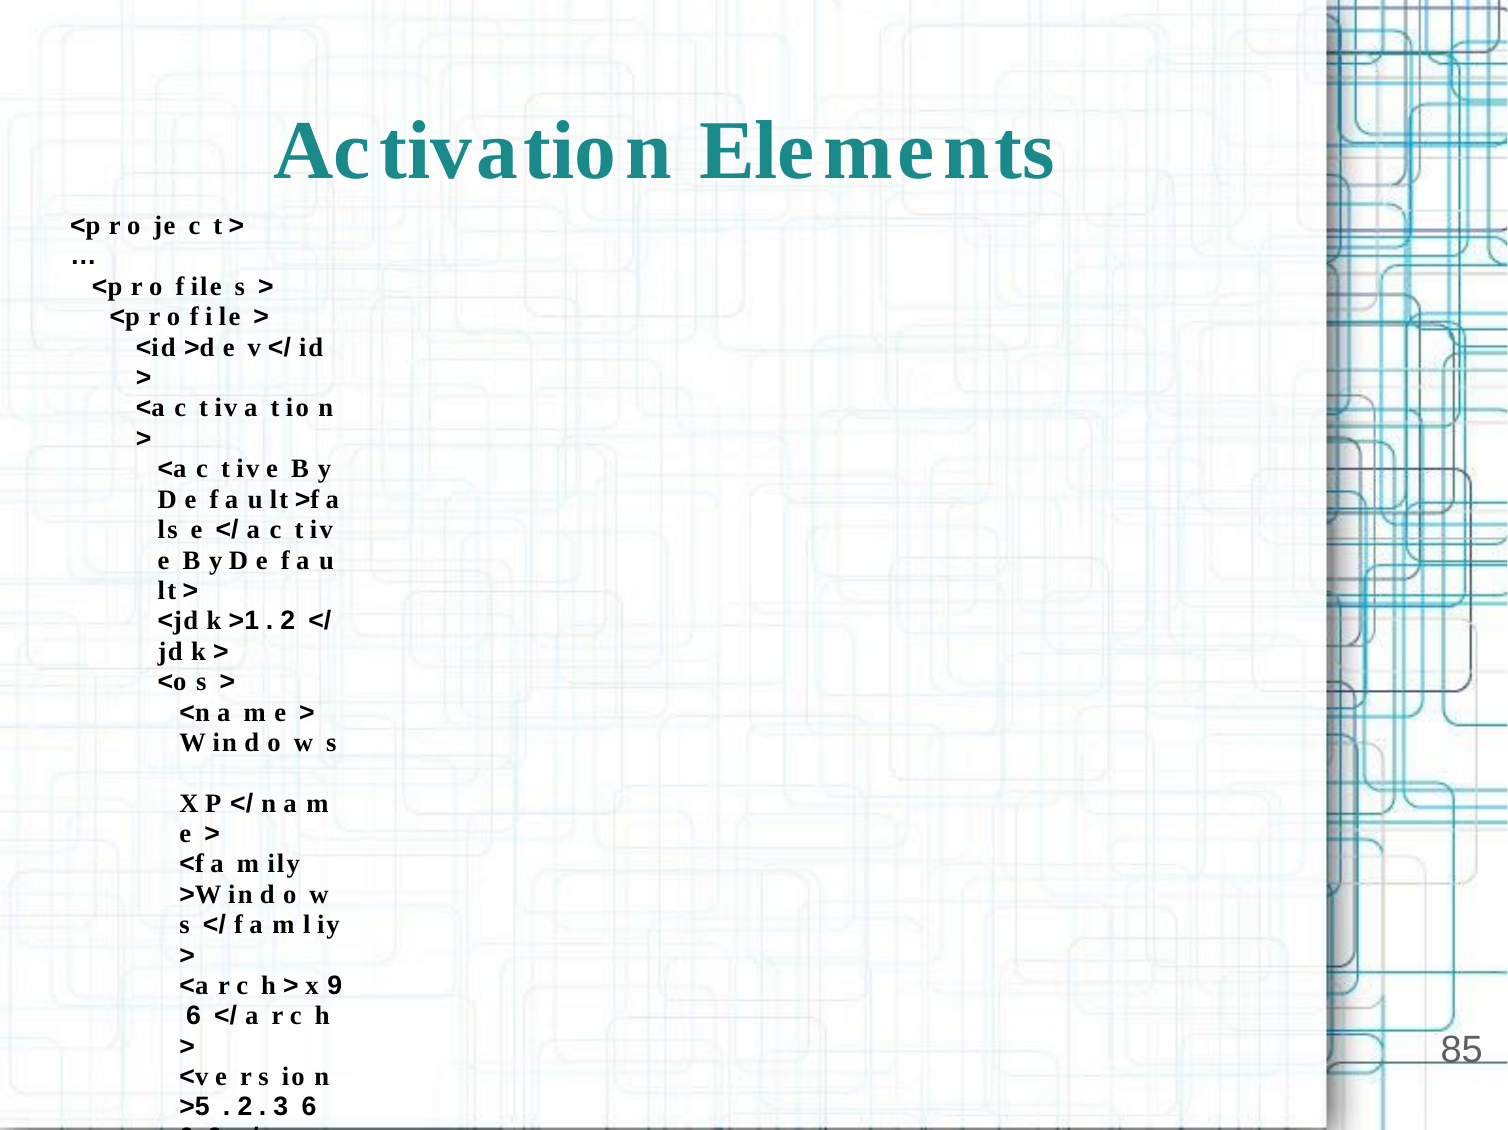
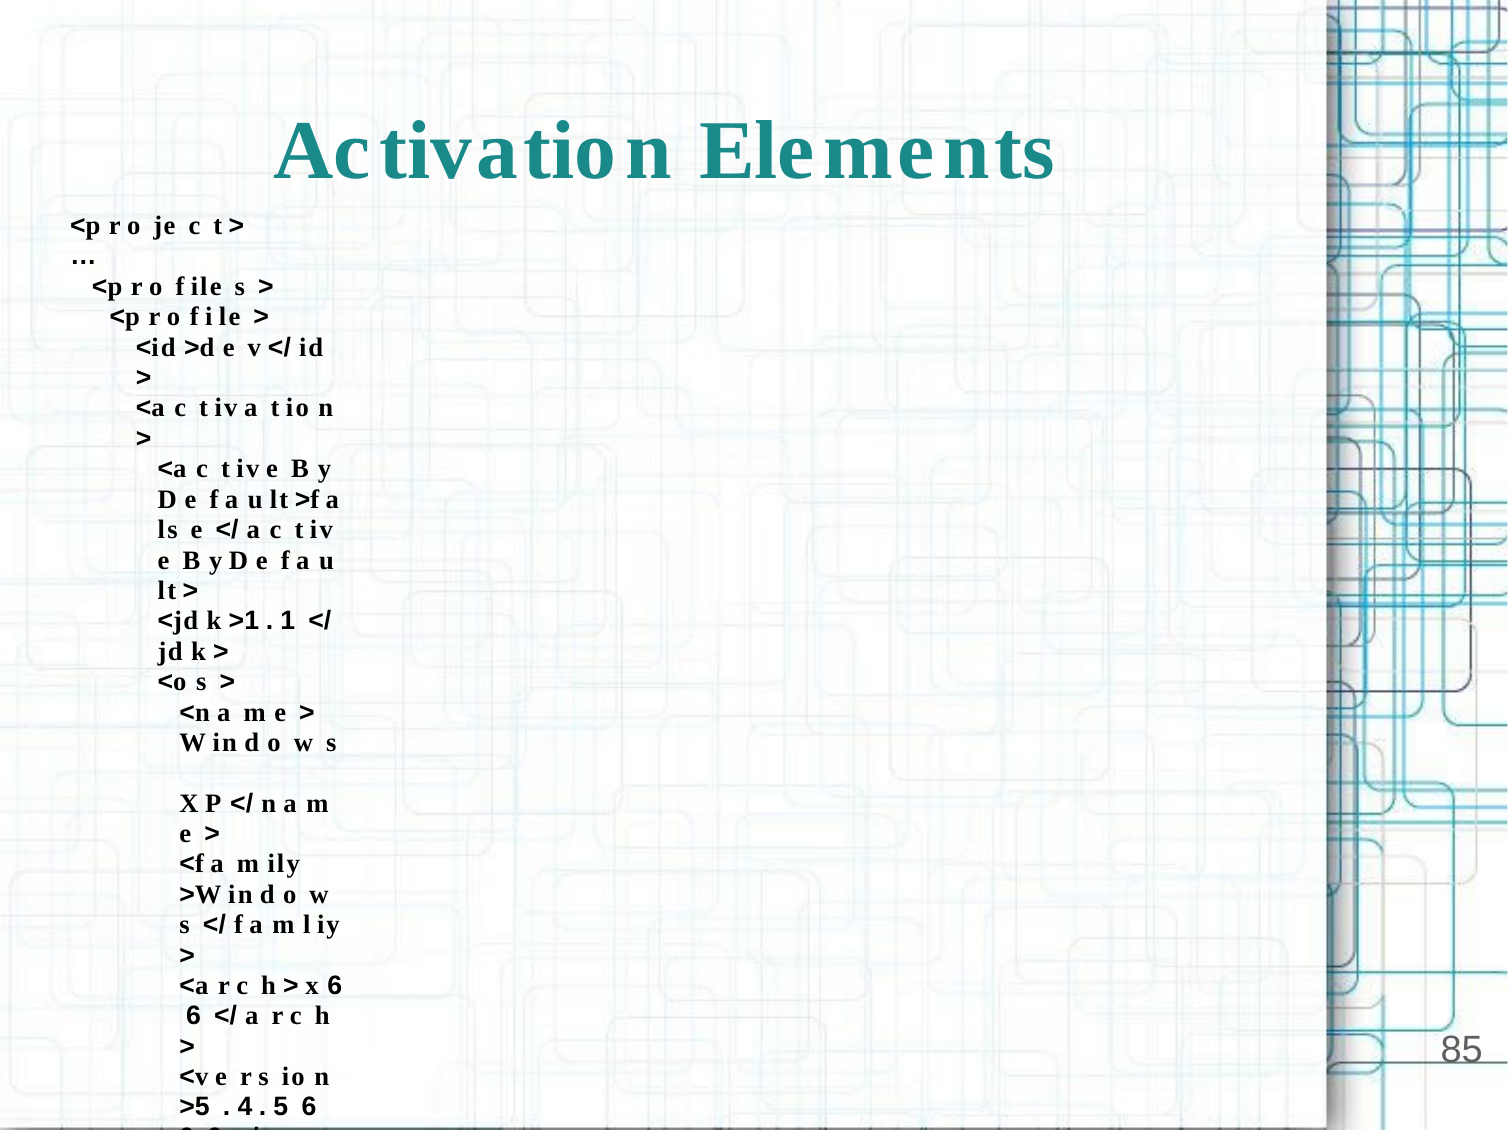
2 at (288, 621): 2 -> 1
x 9: 9 -> 6
2 at (245, 1107): 2 -> 4
3: 3 -> 5
